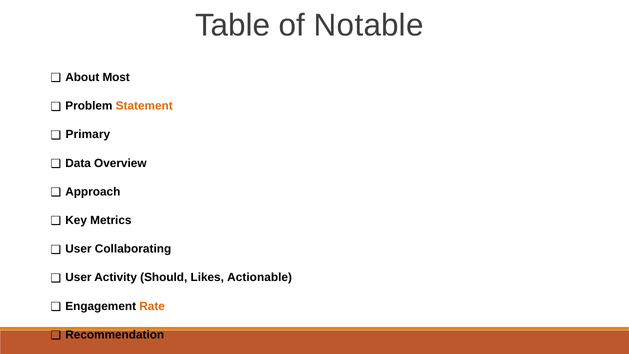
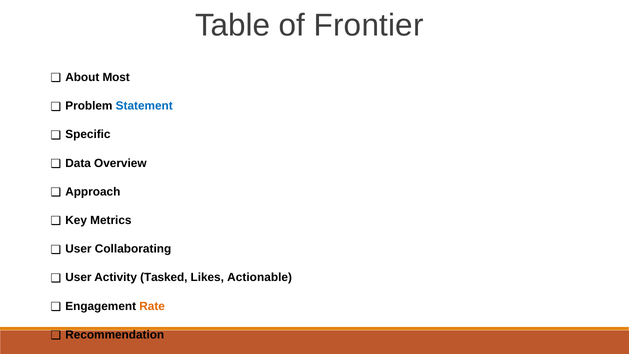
Notable: Notable -> Frontier
Statement colour: orange -> blue
Primary: Primary -> Specific
Should: Should -> Tasked
